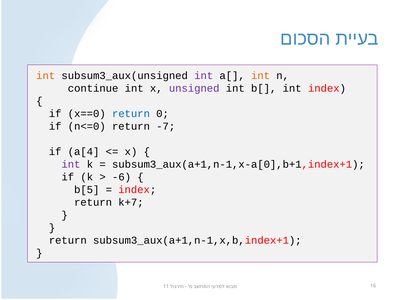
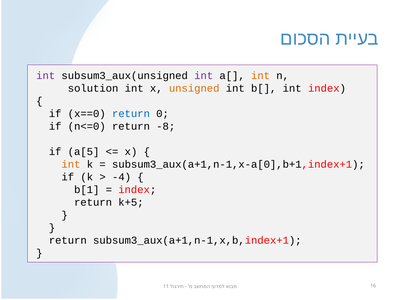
int at (46, 76) colour: orange -> purple
continue: continue -> solution
unsigned colour: purple -> orange
-7: -7 -> -8
a[4: a[4 -> a[5
int at (71, 164) colour: purple -> orange
-6: -6 -> -4
b[5: b[5 -> b[1
k+7: k+7 -> k+5
